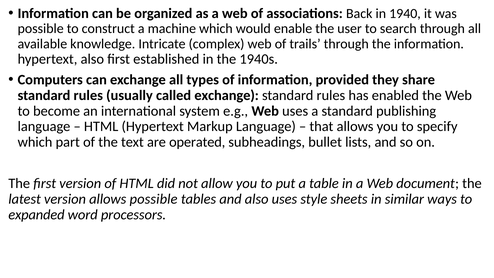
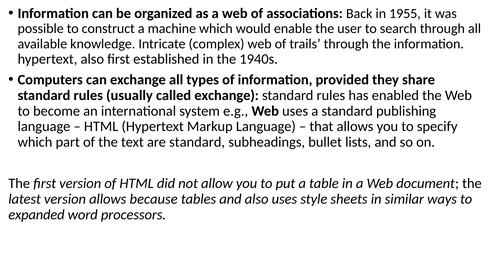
1940: 1940 -> 1955
are operated: operated -> standard
allows possible: possible -> because
